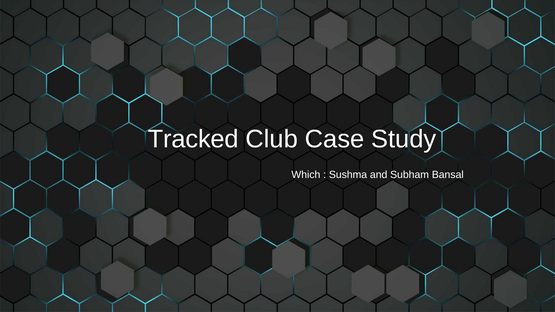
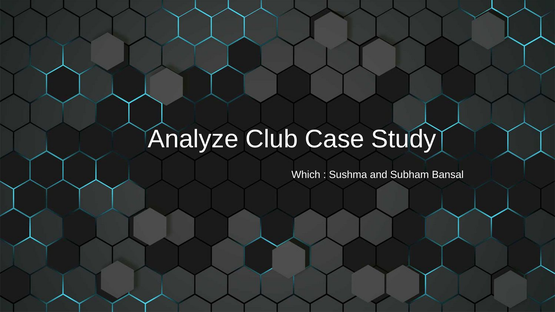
Tracked: Tracked -> Analyze
